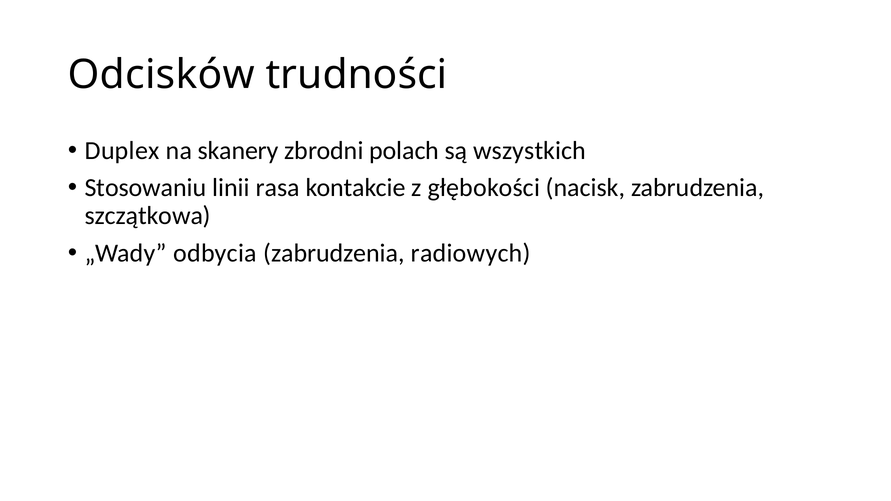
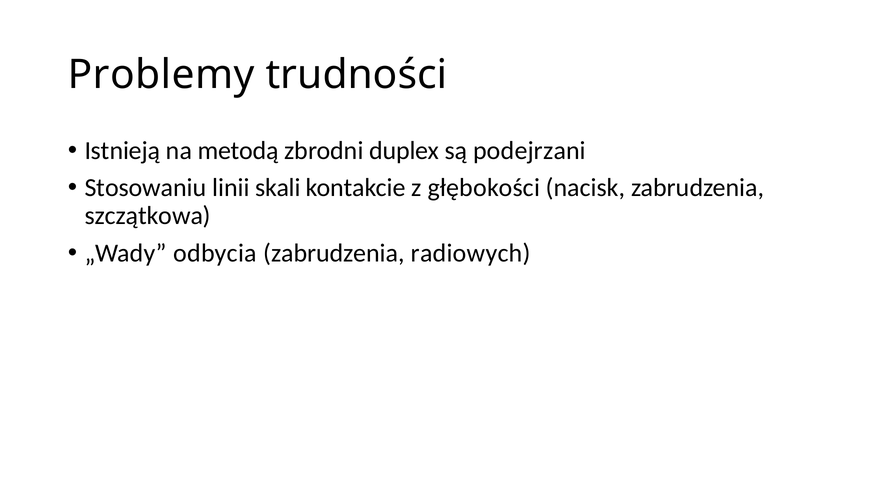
Odcisków: Odcisków -> Problemy
Duplex: Duplex -> Istnieją
skanery: skanery -> metodą
polach: polach -> duplex
wszystkich: wszystkich -> podejrzani
rasa: rasa -> skali
